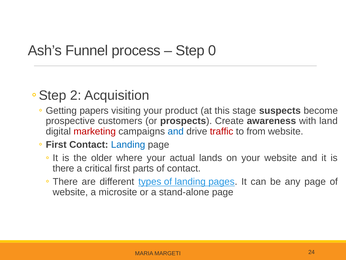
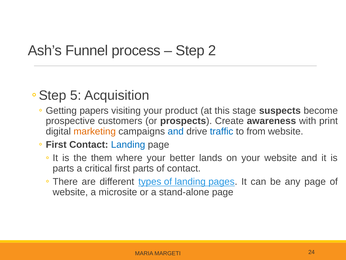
0: 0 -> 2
2: 2 -> 5
land: land -> print
marketing colour: red -> orange
traffic colour: red -> blue
older: older -> them
actual: actual -> better
there at (63, 168): there -> parts
